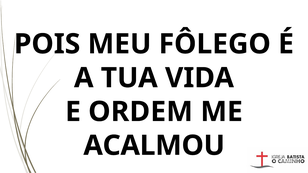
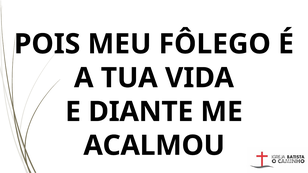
ORDEM: ORDEM -> DIANTE
